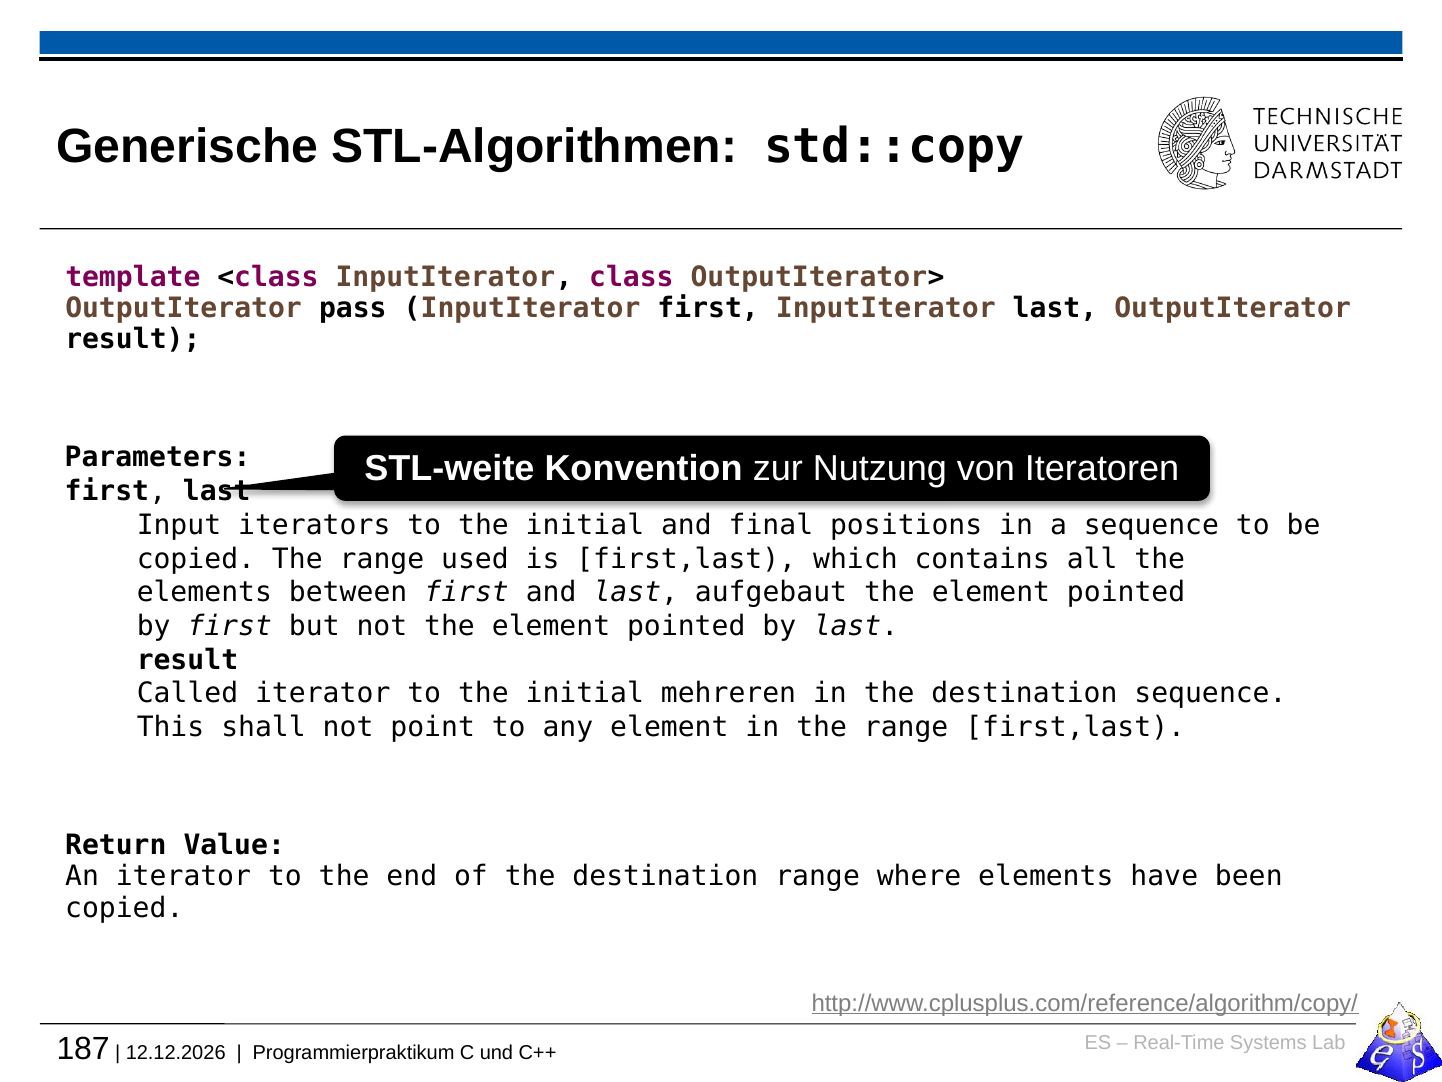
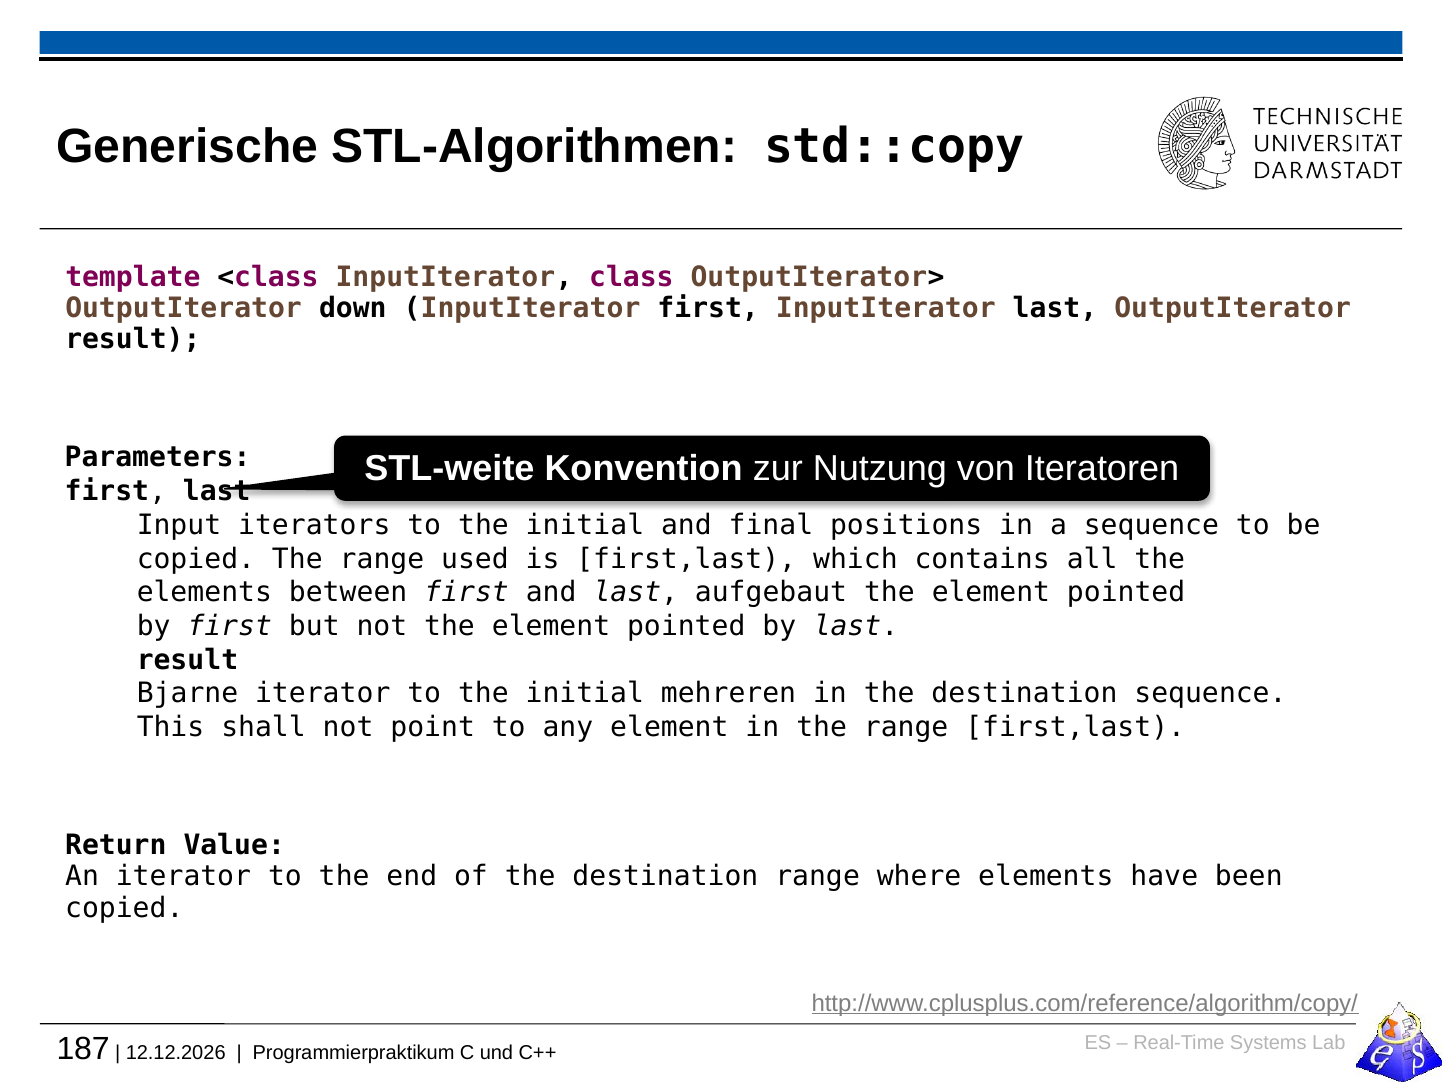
pass: pass -> down
Called: Called -> Bjarne
